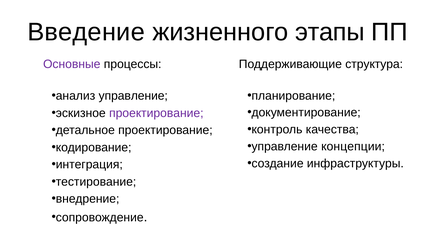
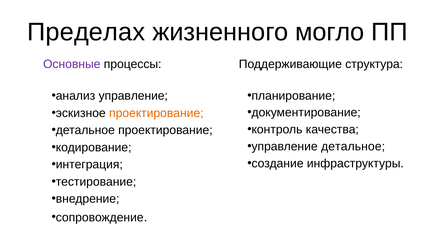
Введение: Введение -> Пределах
этапы: этапы -> могло
проектирование at (156, 113) colour: purple -> orange
управление концепции: концепции -> детальное
